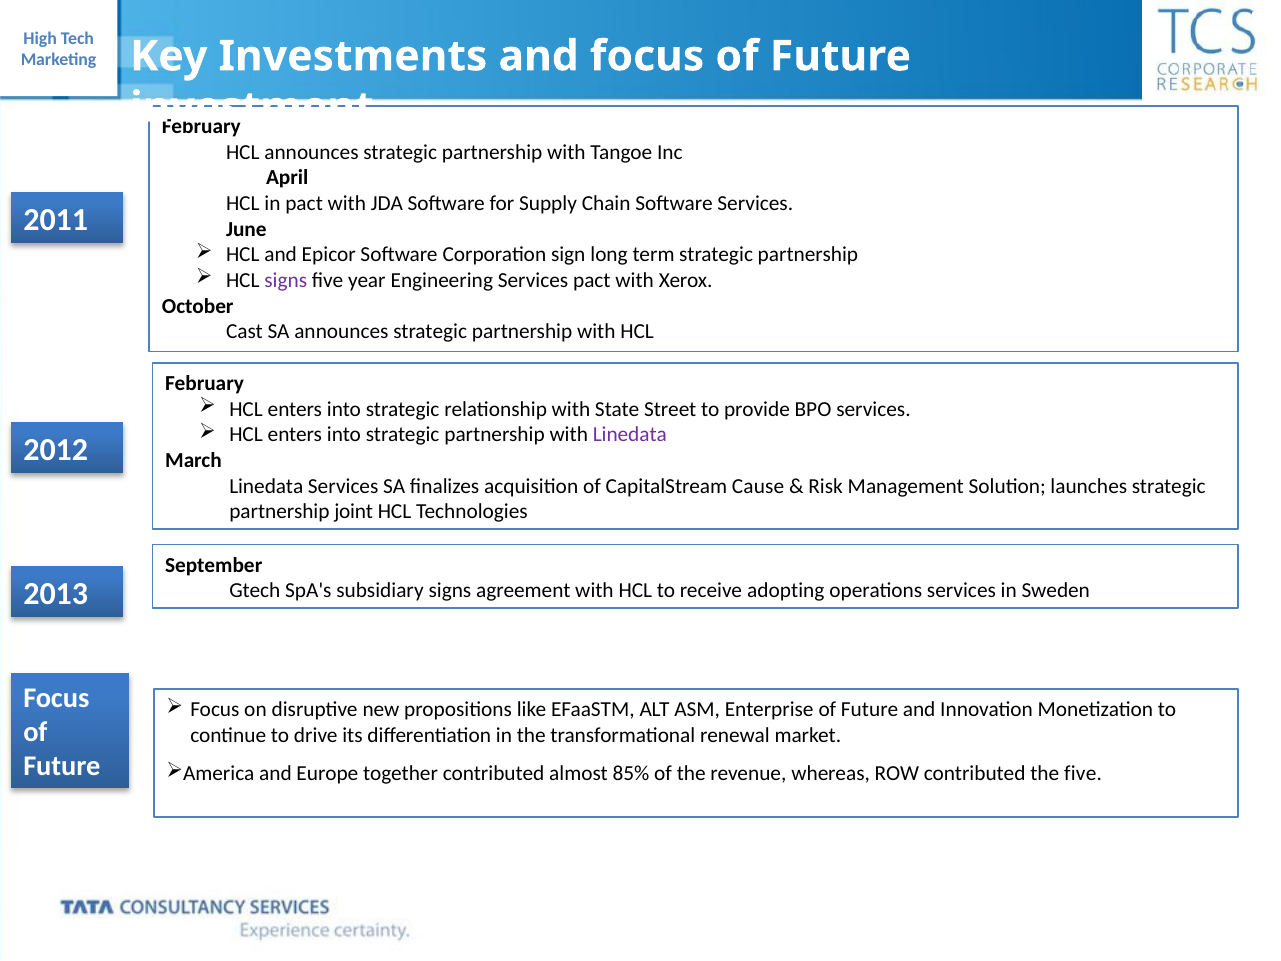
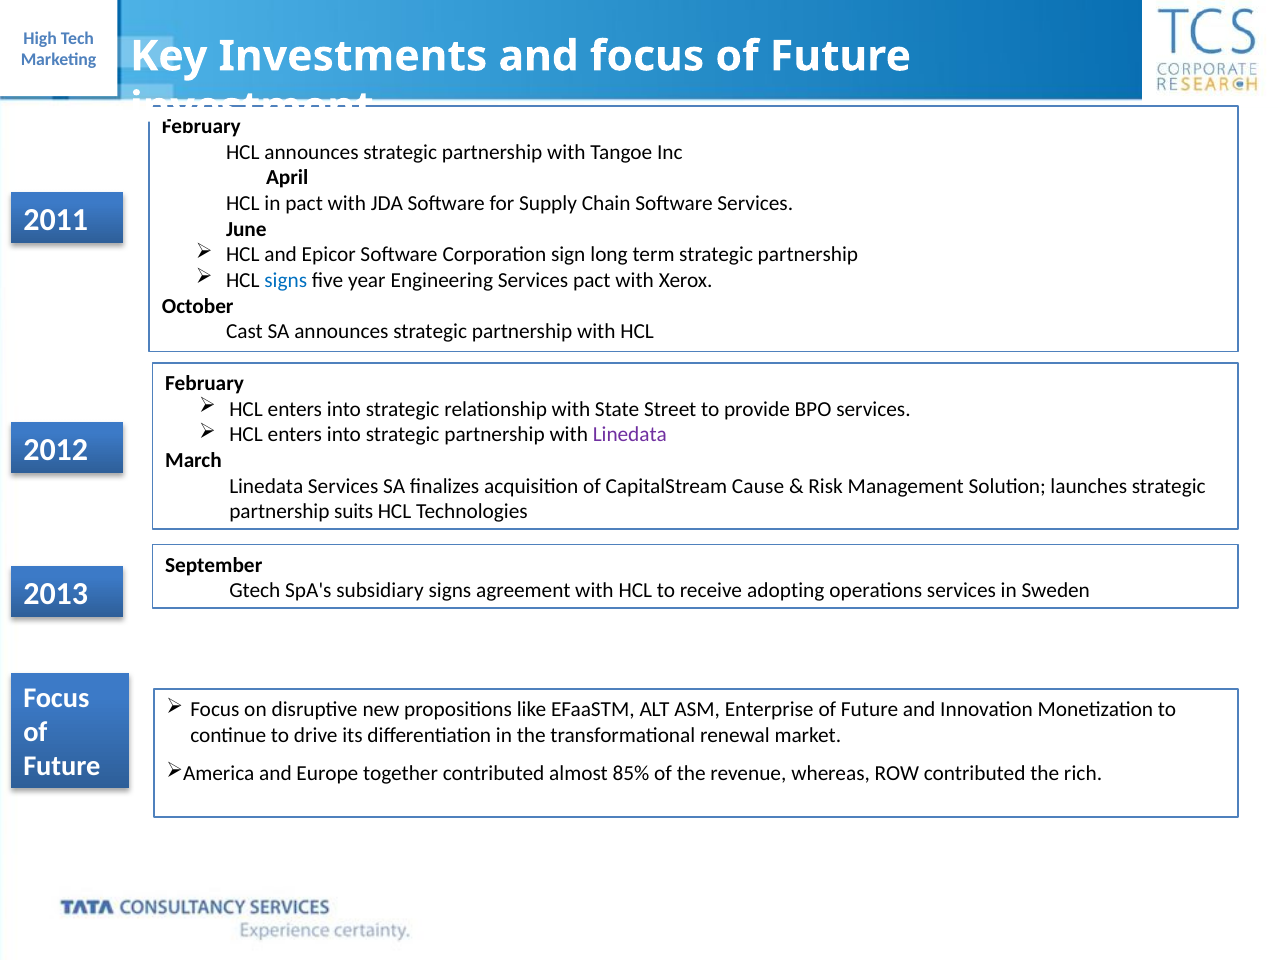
signs at (286, 280) colour: purple -> blue
joint: joint -> suits
the five: five -> rich
